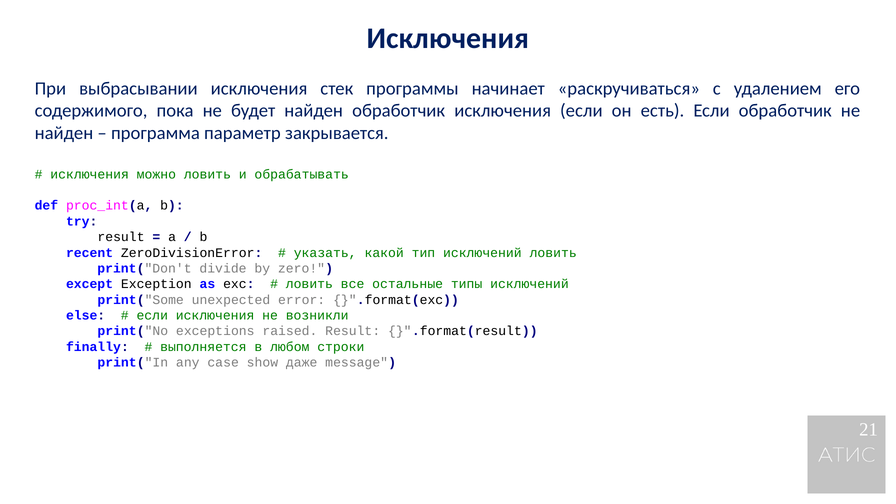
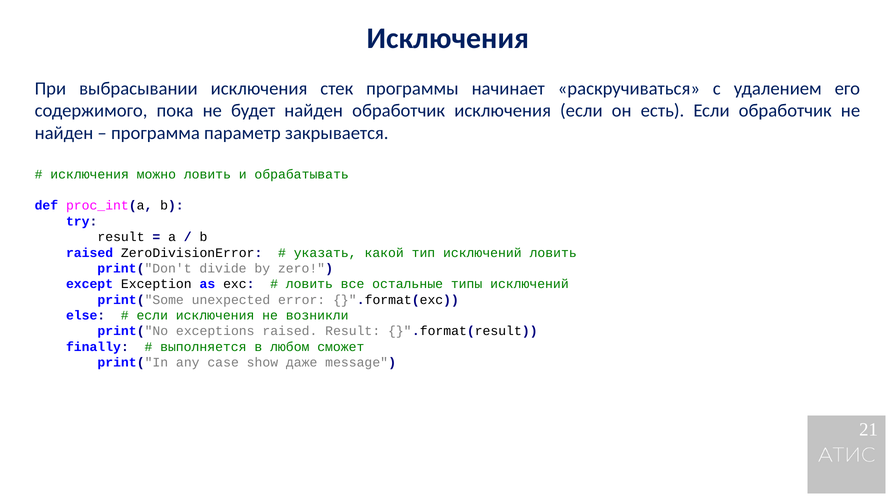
recent at (90, 253): recent -> raised
строки: строки -> сможет
